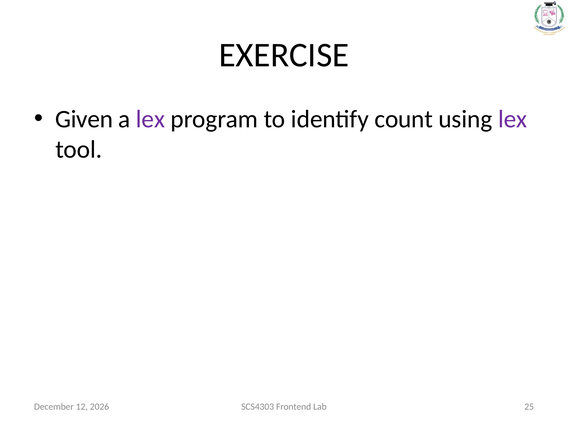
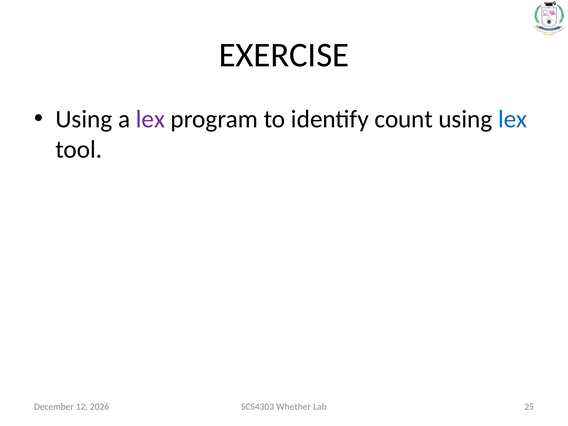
Given at (84, 119): Given -> Using
lex at (513, 119) colour: purple -> blue
Frontend: Frontend -> Whether
